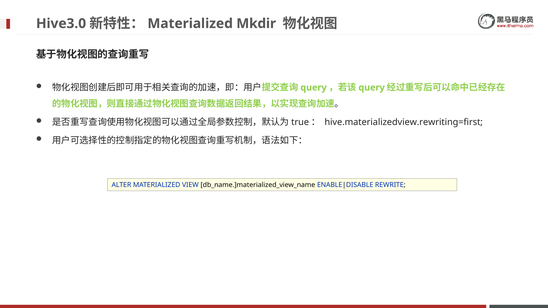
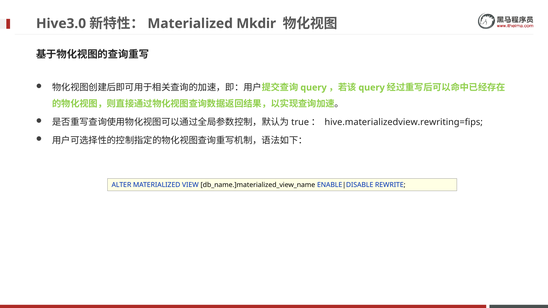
hive.materializedview.rewriting=first: hive.materializedview.rewriting=first -> hive.materializedview.rewriting=fips
